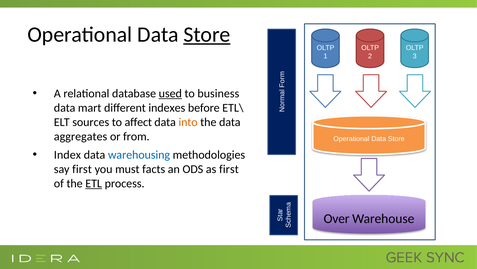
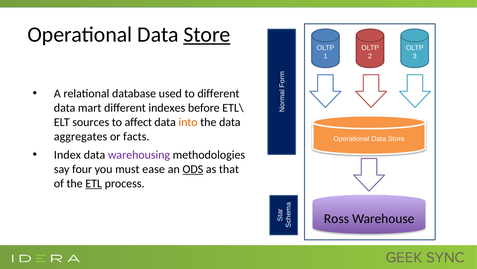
used underline: present -> none
to business: business -> different
from: from -> facts
warehousing colour: blue -> purple
say first: first -> four
facts: facts -> ease
ODS underline: none -> present
as first: first -> that
Over: Over -> Ross
